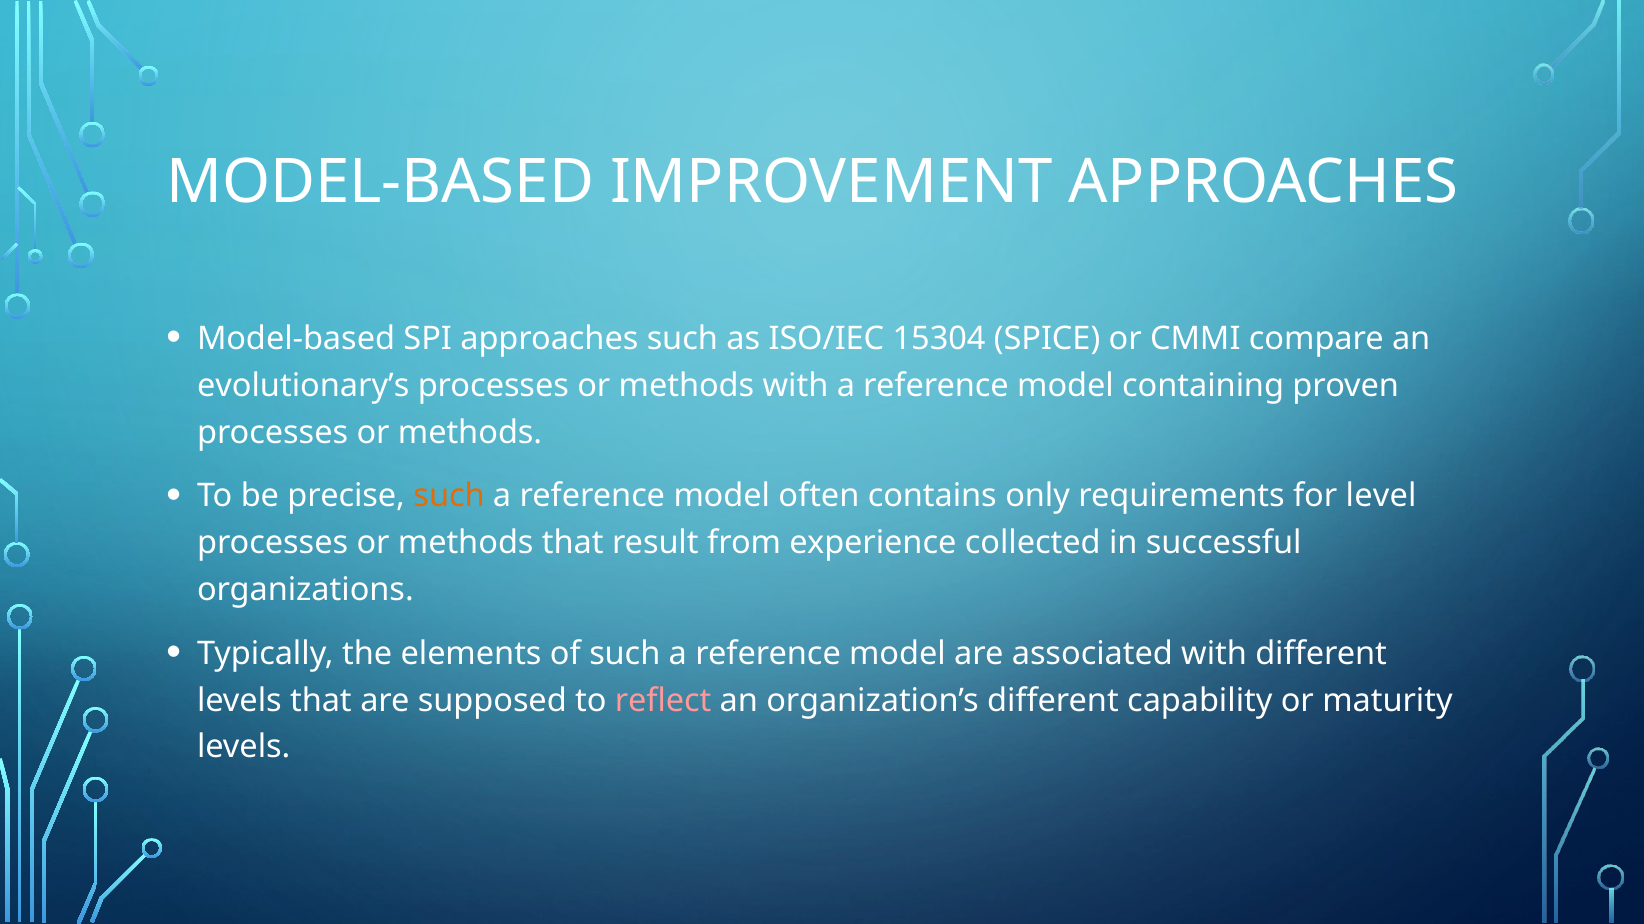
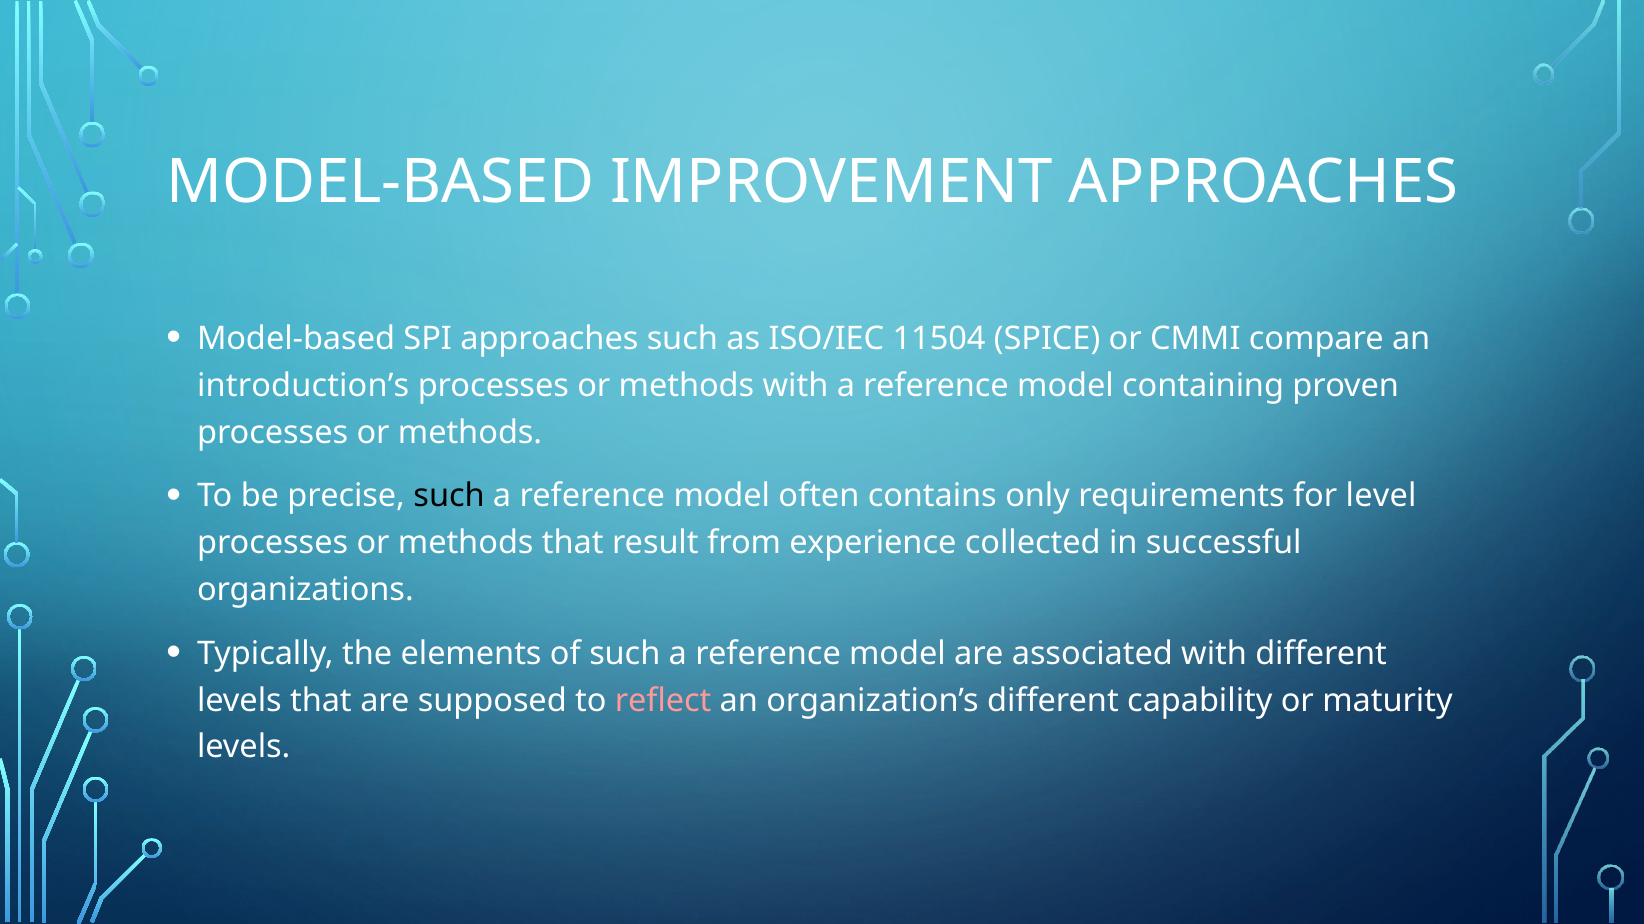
15304: 15304 -> 11504
evolutionary’s: evolutionary’s -> introduction’s
such at (449, 497) colour: orange -> black
